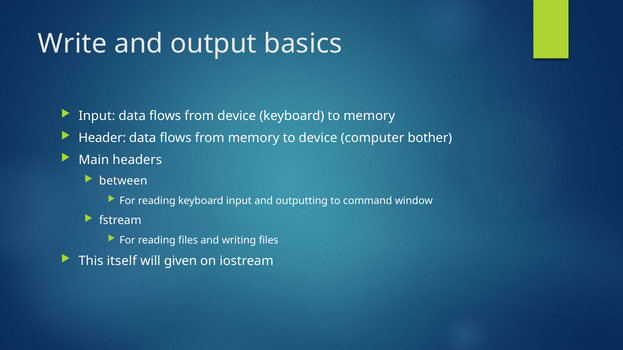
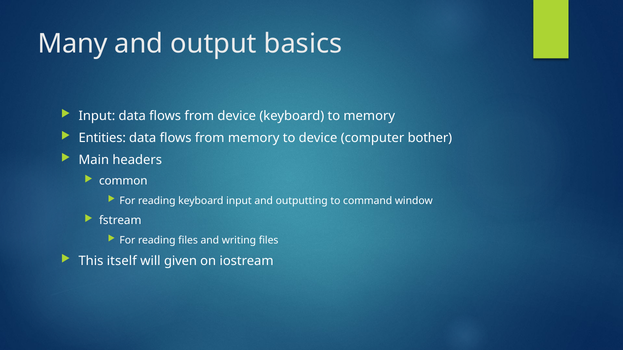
Write: Write -> Many
Header: Header -> Entities
between: between -> common
